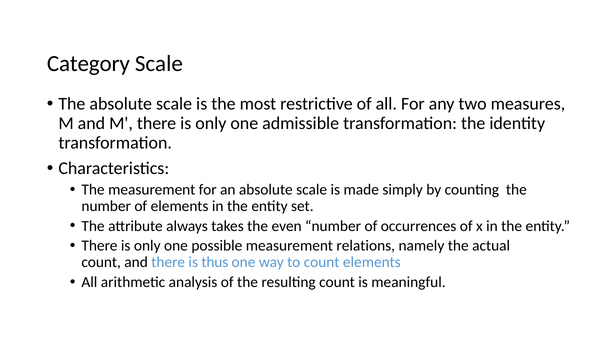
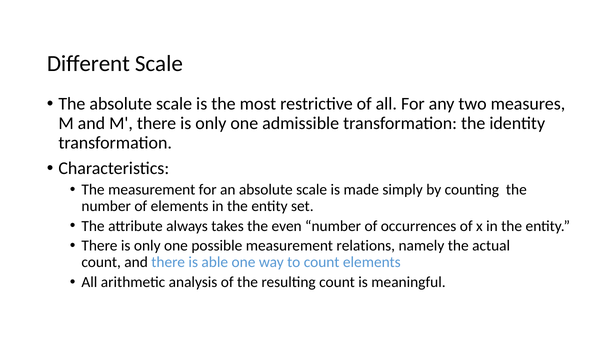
Category: Category -> Diﬀerent
thus: thus -> able
